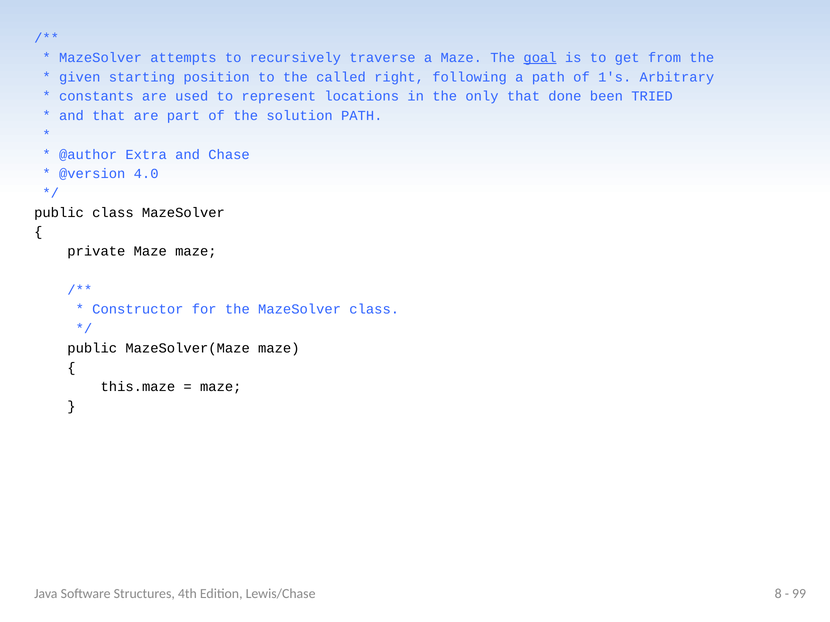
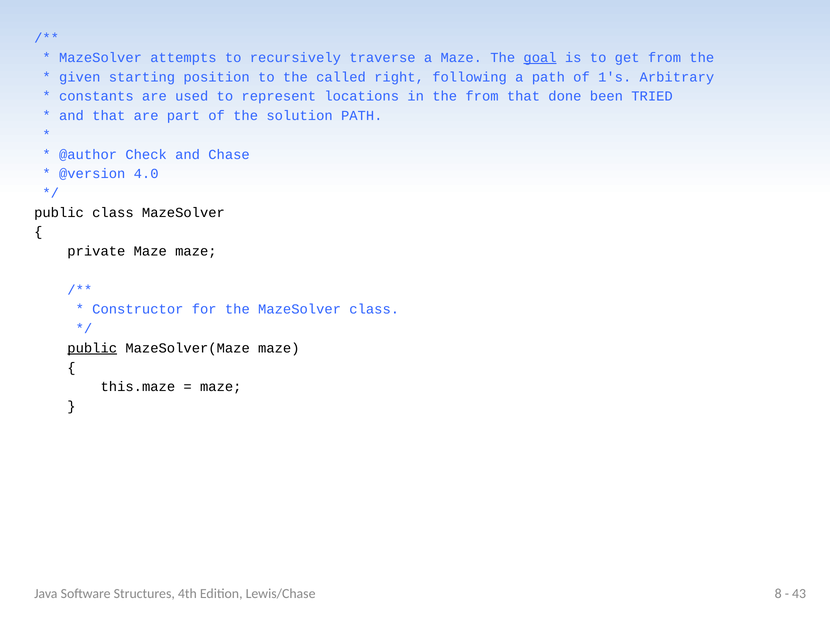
the only: only -> from
Extra: Extra -> Check
public at (92, 348) underline: none -> present
99: 99 -> 43
